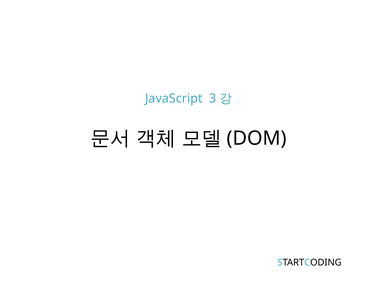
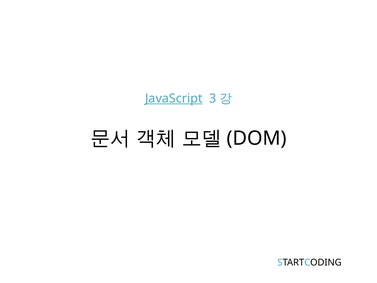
JavaScript underline: none -> present
